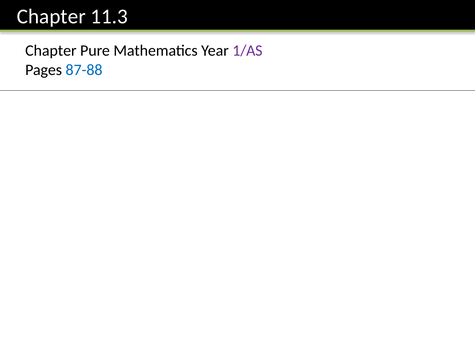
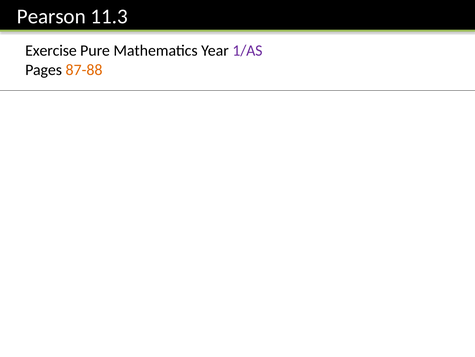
Chapter at (51, 16): Chapter -> Pearson
Chapter at (51, 51): Chapter -> Exercise
87-88 colour: blue -> orange
